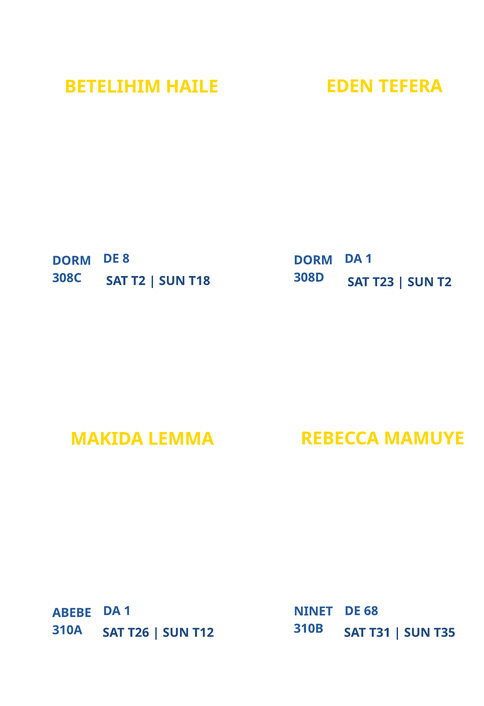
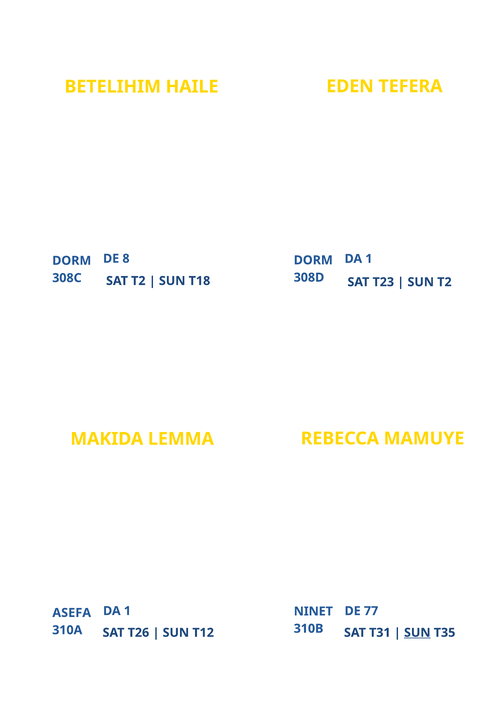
68: 68 -> 77
ABEBE: ABEBE -> ASEFA
SUN at (417, 633) underline: none -> present
